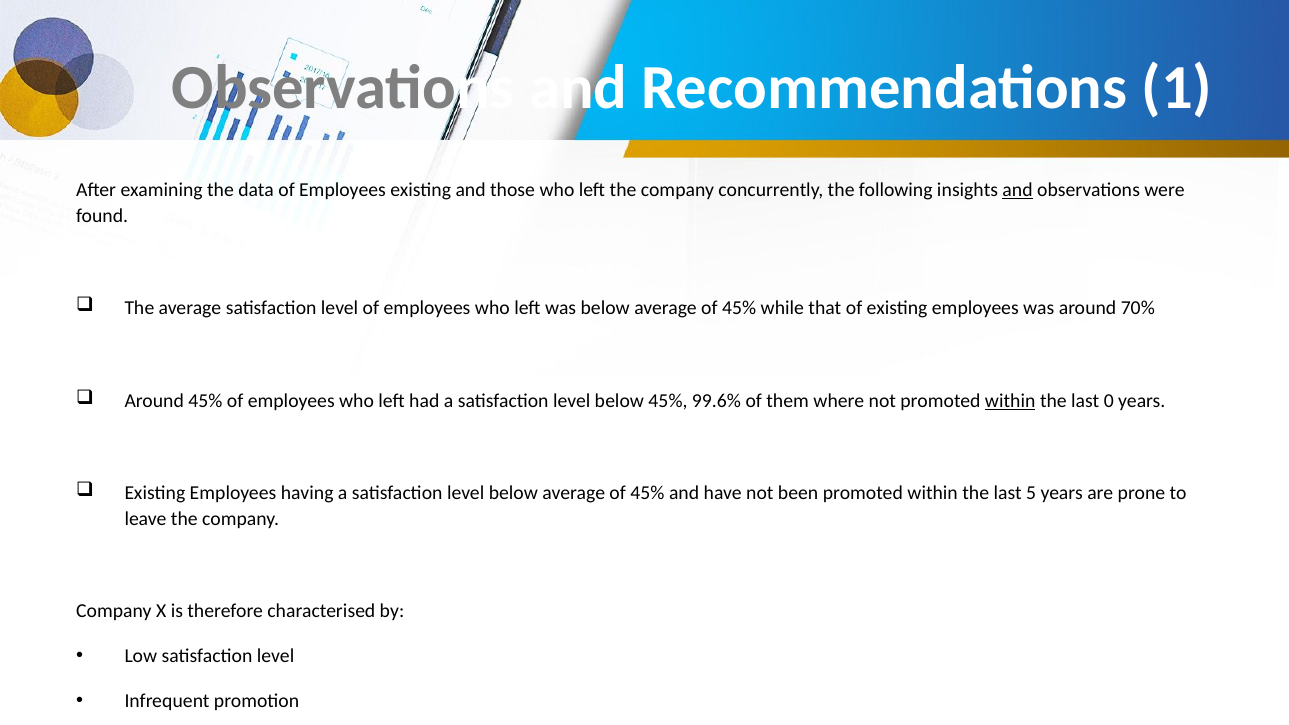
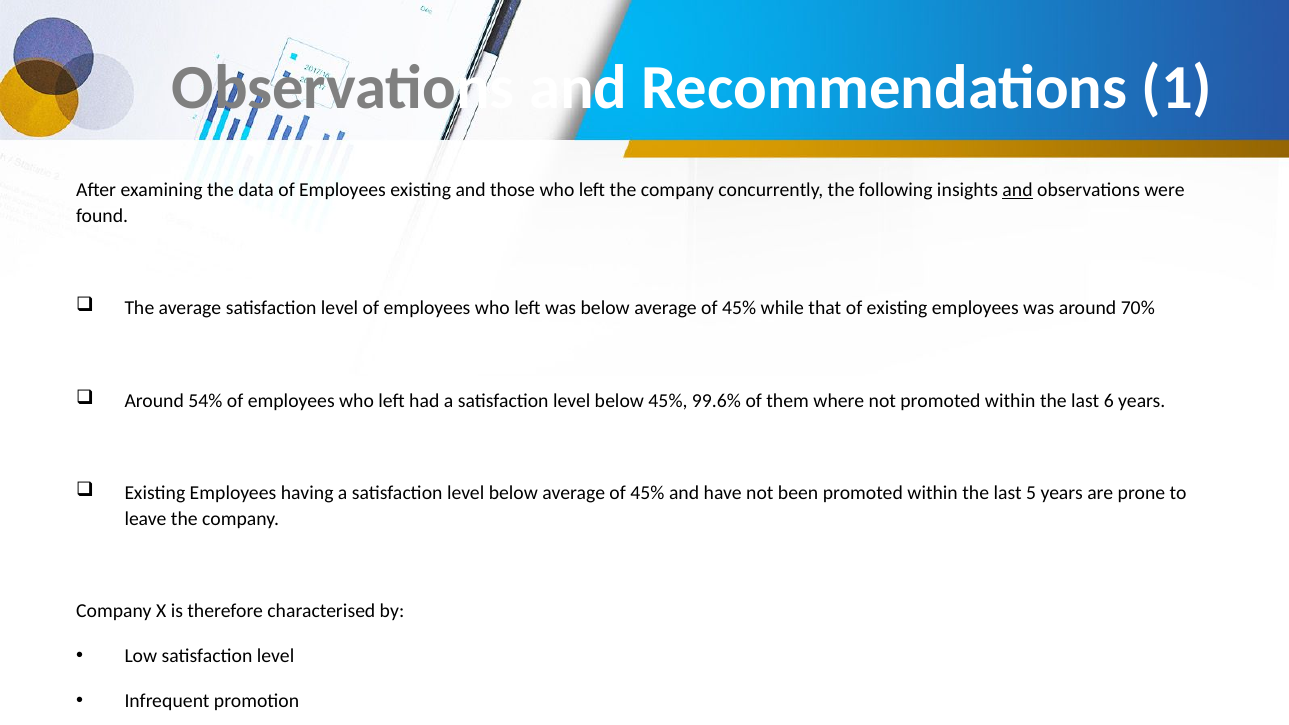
Around 45%: 45% -> 54%
within at (1010, 401) underline: present -> none
0: 0 -> 6
